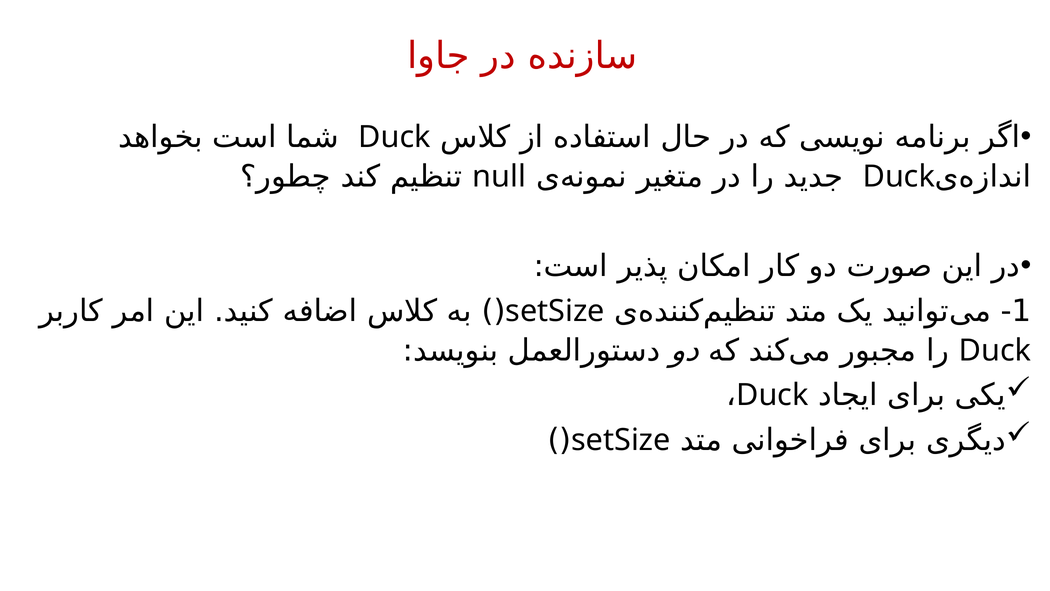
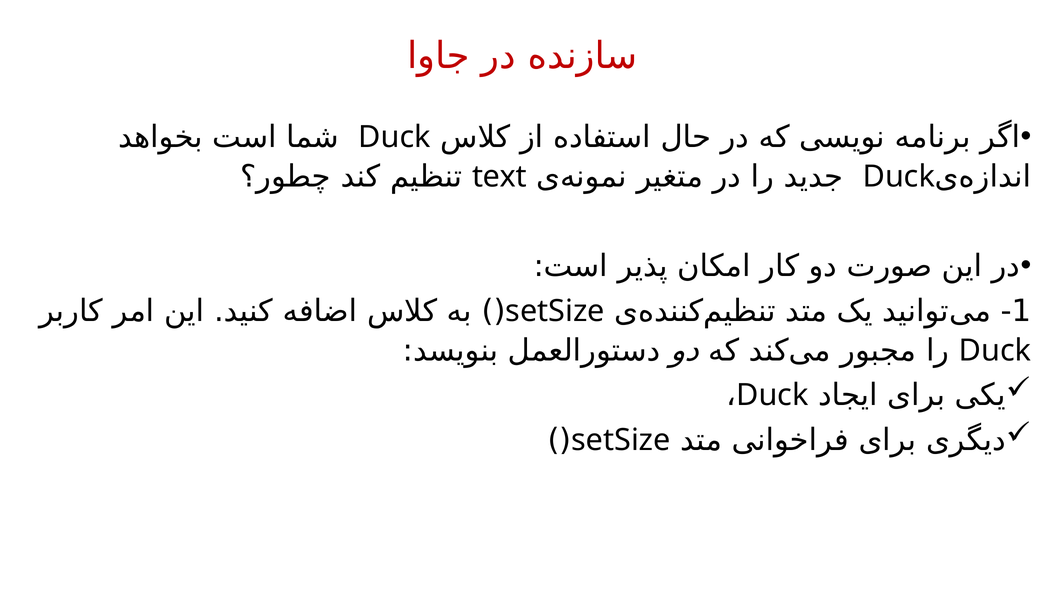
null: null -> text
